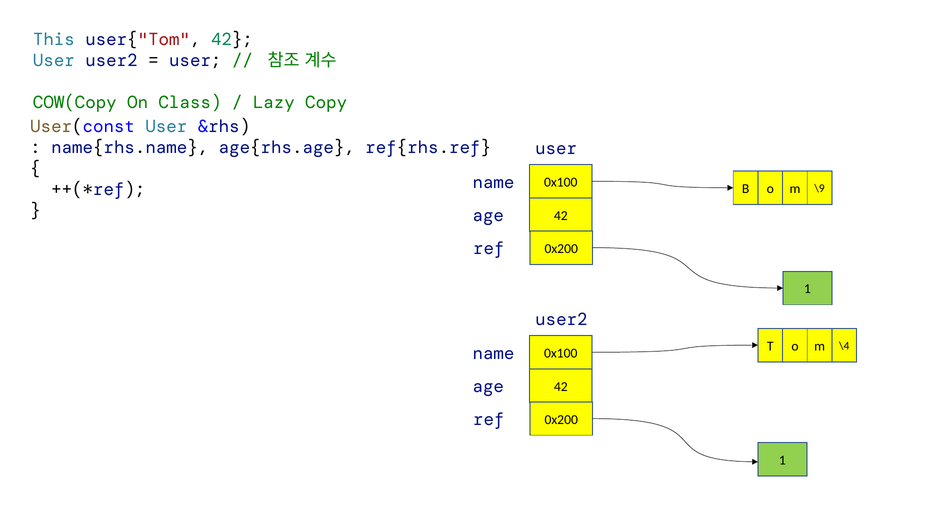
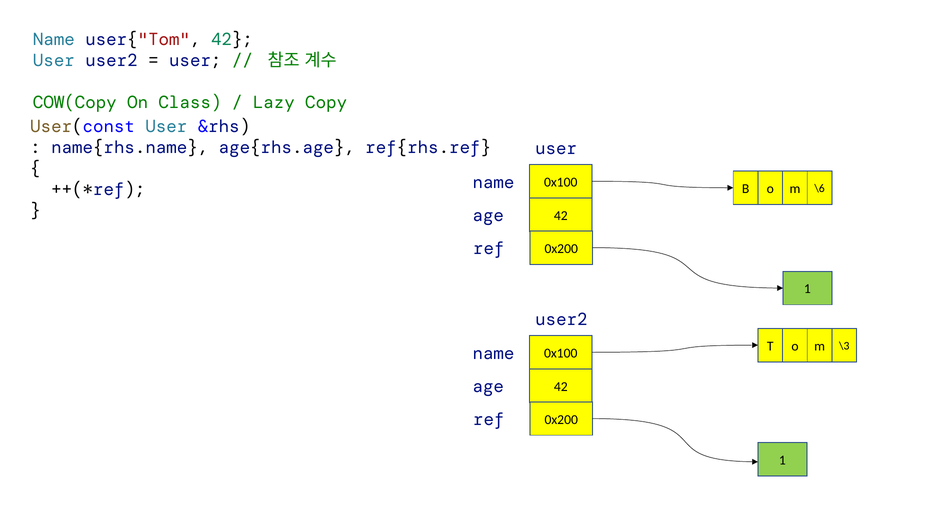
This at (54, 40): This -> Name
\9: \9 -> \6
\4: \4 -> \3
